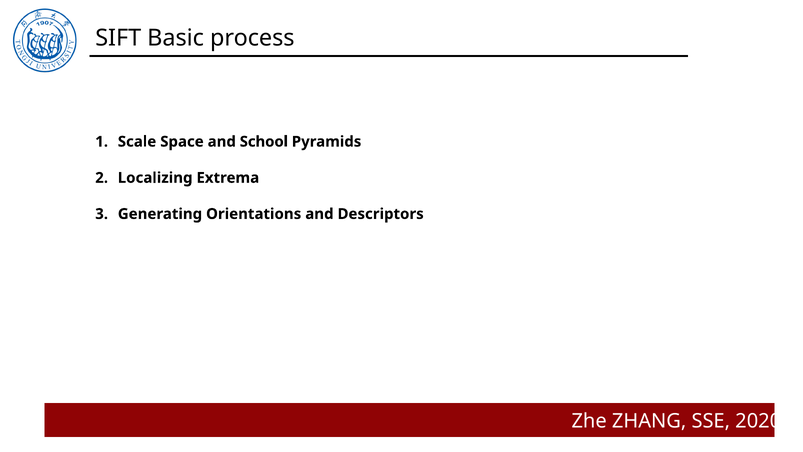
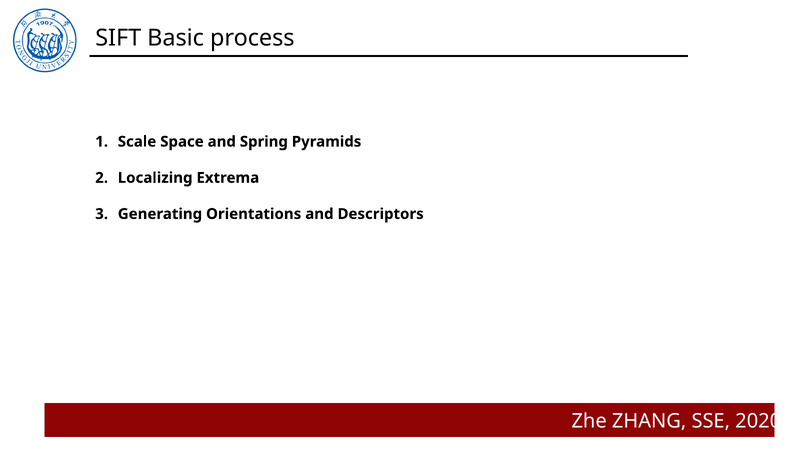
School: School -> Spring
